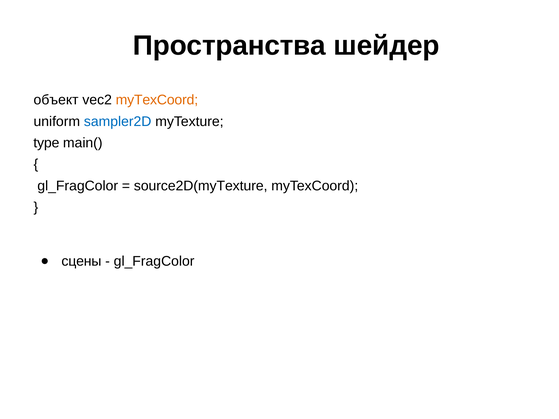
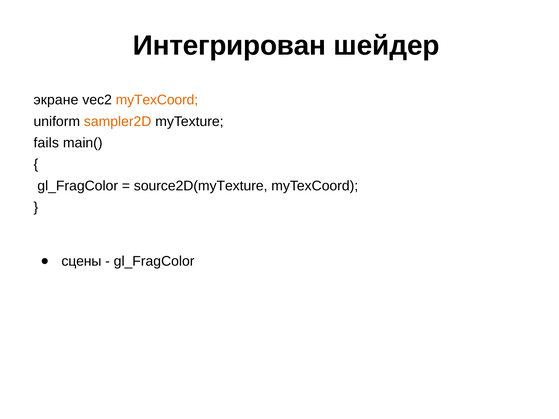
Пространства: Пространства -> Интегрирован
объект: объект -> экране
sampler2D colour: blue -> orange
type: type -> fails
